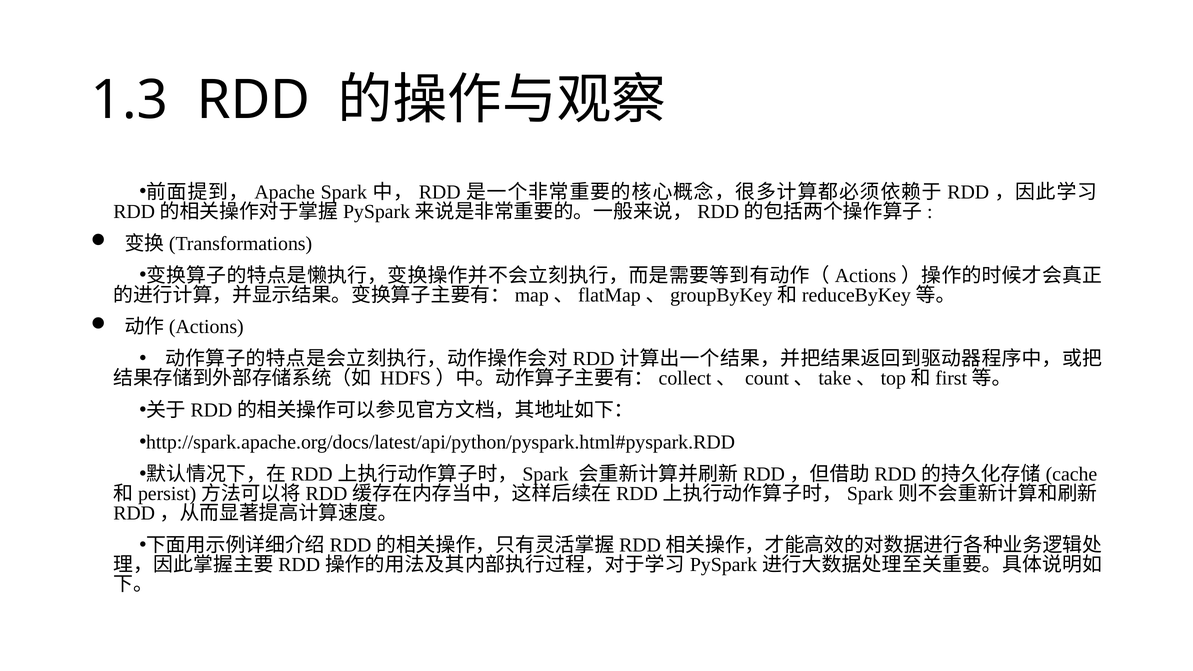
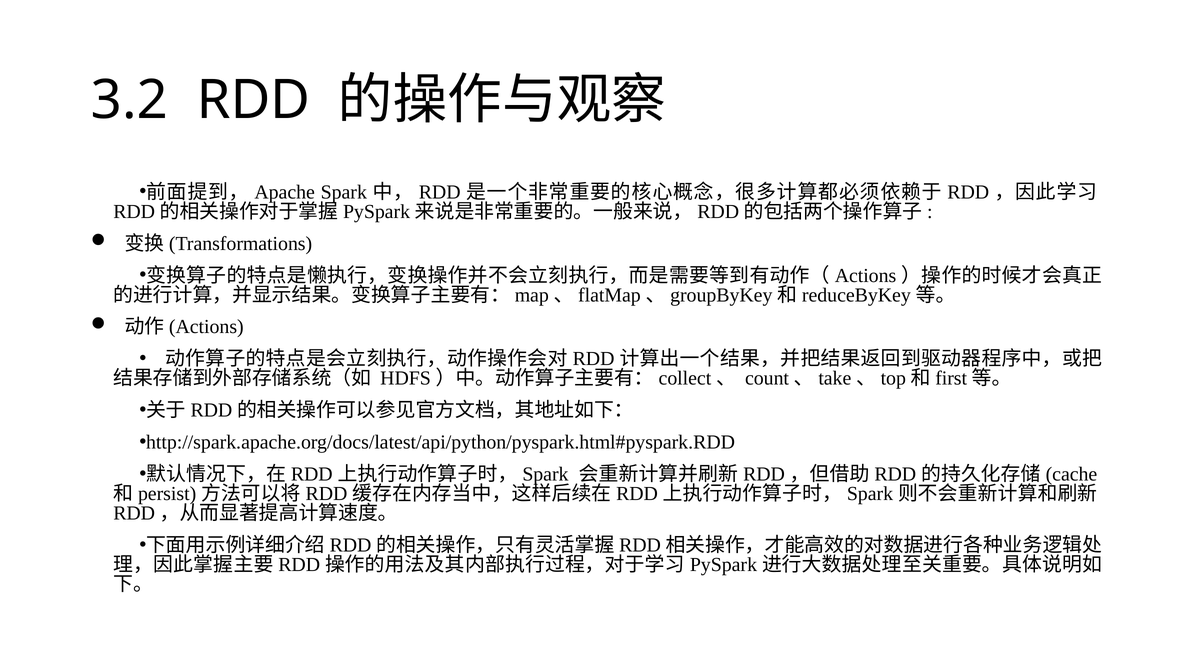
1.3: 1.3 -> 3.2
